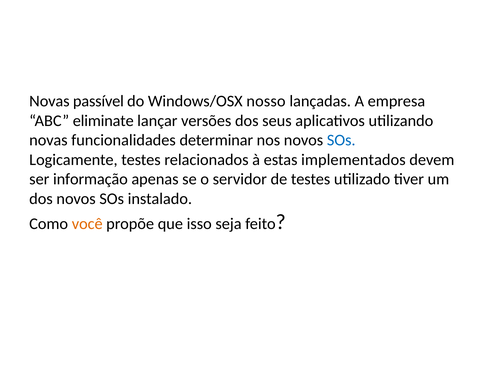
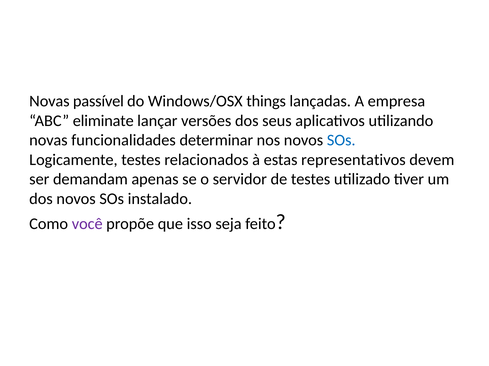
nosso: nosso -> things
implementados: implementados -> representativos
informação: informação -> demandam
você colour: orange -> purple
